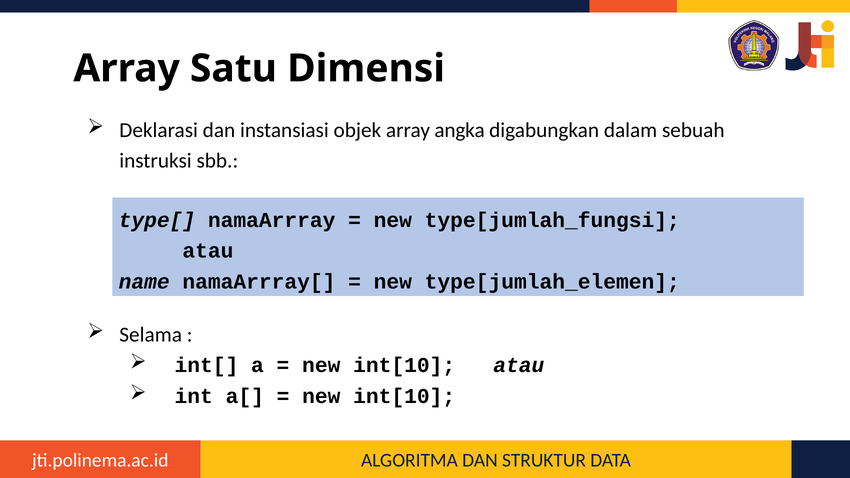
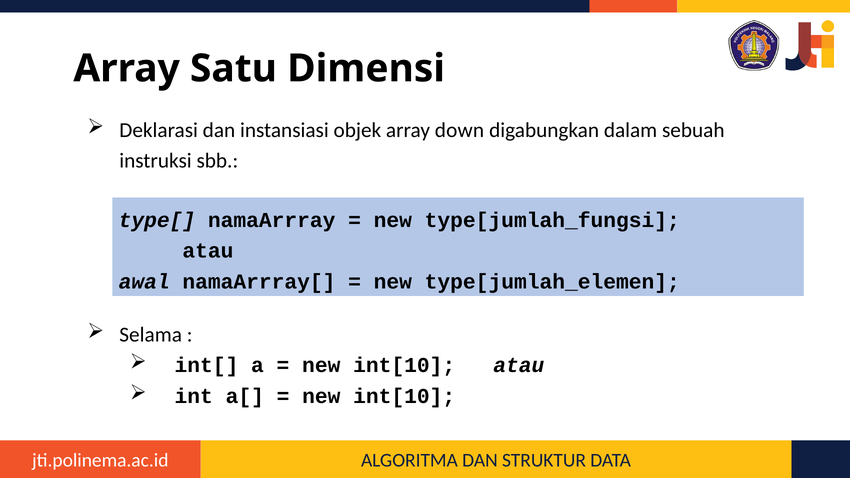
angka: angka -> down
name: name -> awal
